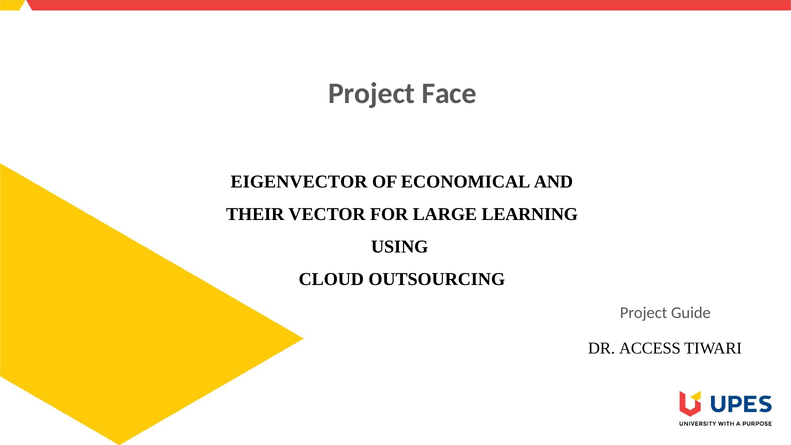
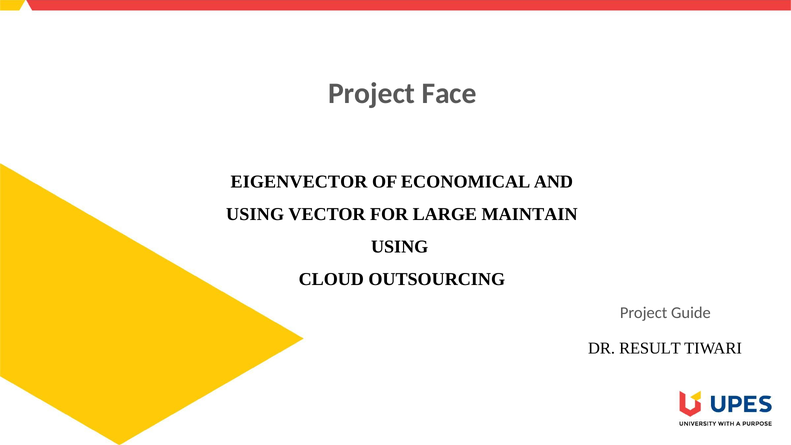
THEIR at (255, 214): THEIR -> USING
LEARNING: LEARNING -> MAINTAIN
ACCESS: ACCESS -> RESULT
